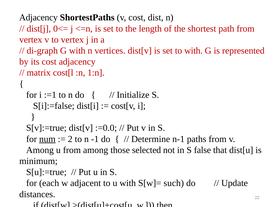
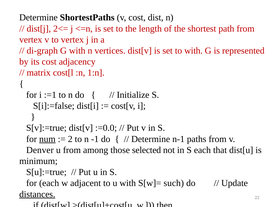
Adjacency at (38, 18): Adjacency -> Determine
0<=: 0<= -> 2<=
Among at (40, 150): Among -> Denver
S false: false -> each
distances underline: none -> present
